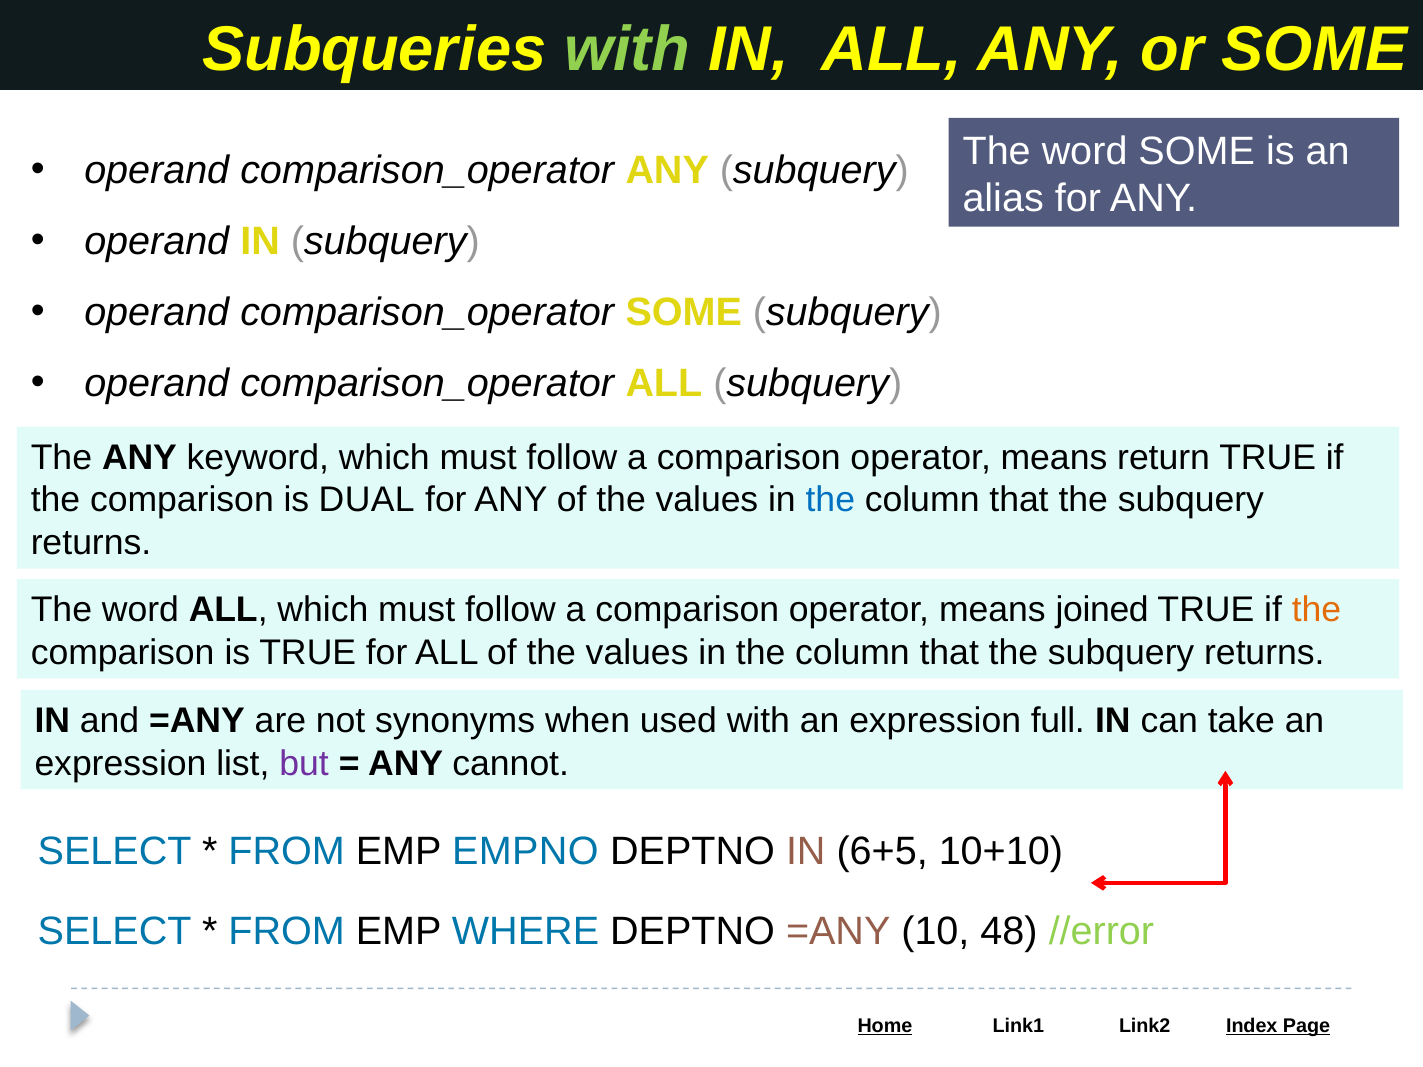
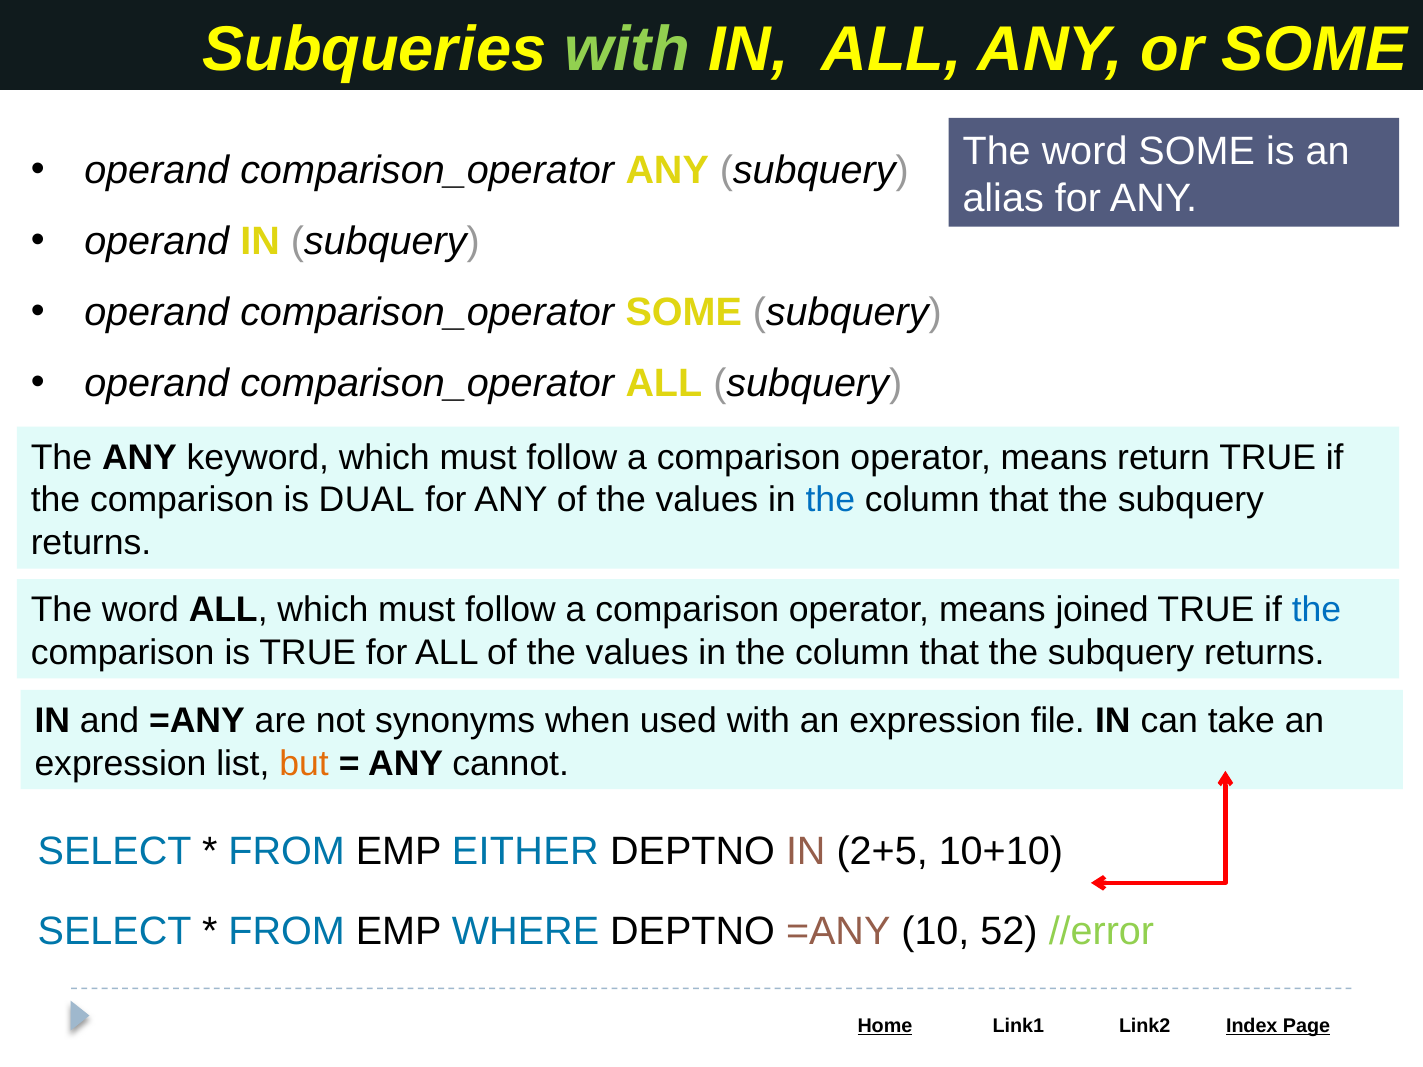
the at (1317, 610) colour: orange -> blue
full: full -> file
but colour: purple -> orange
EMPNO: EMPNO -> EITHER
6+5: 6+5 -> 2+5
48: 48 -> 52
